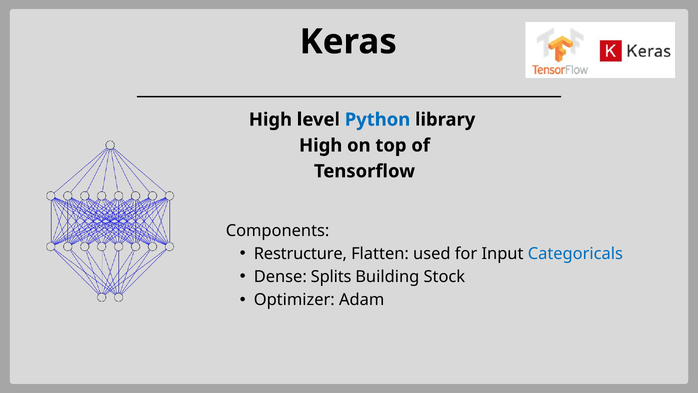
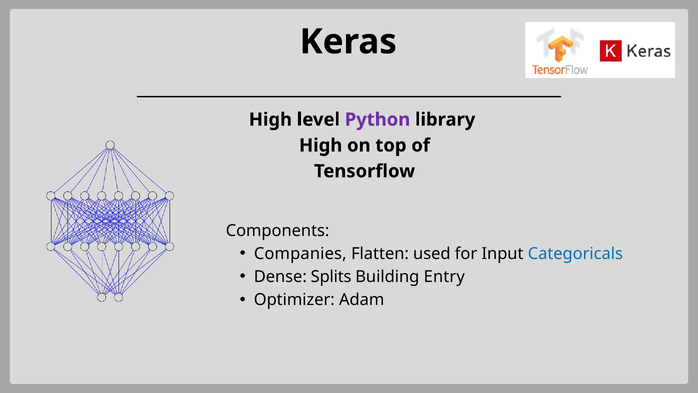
Python colour: blue -> purple
Restructure: Restructure -> Companies
Stock: Stock -> Entry
